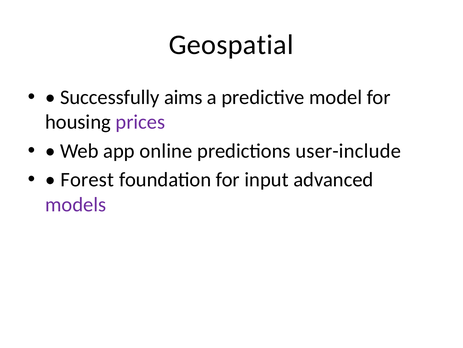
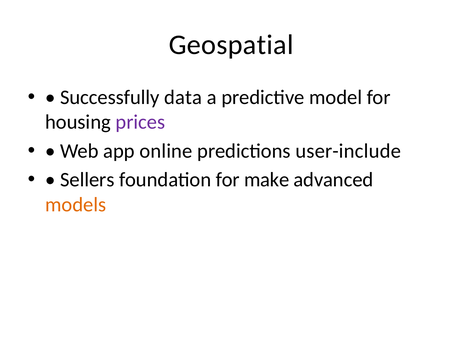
aims: aims -> data
Forest: Forest -> Sellers
input: input -> make
models colour: purple -> orange
